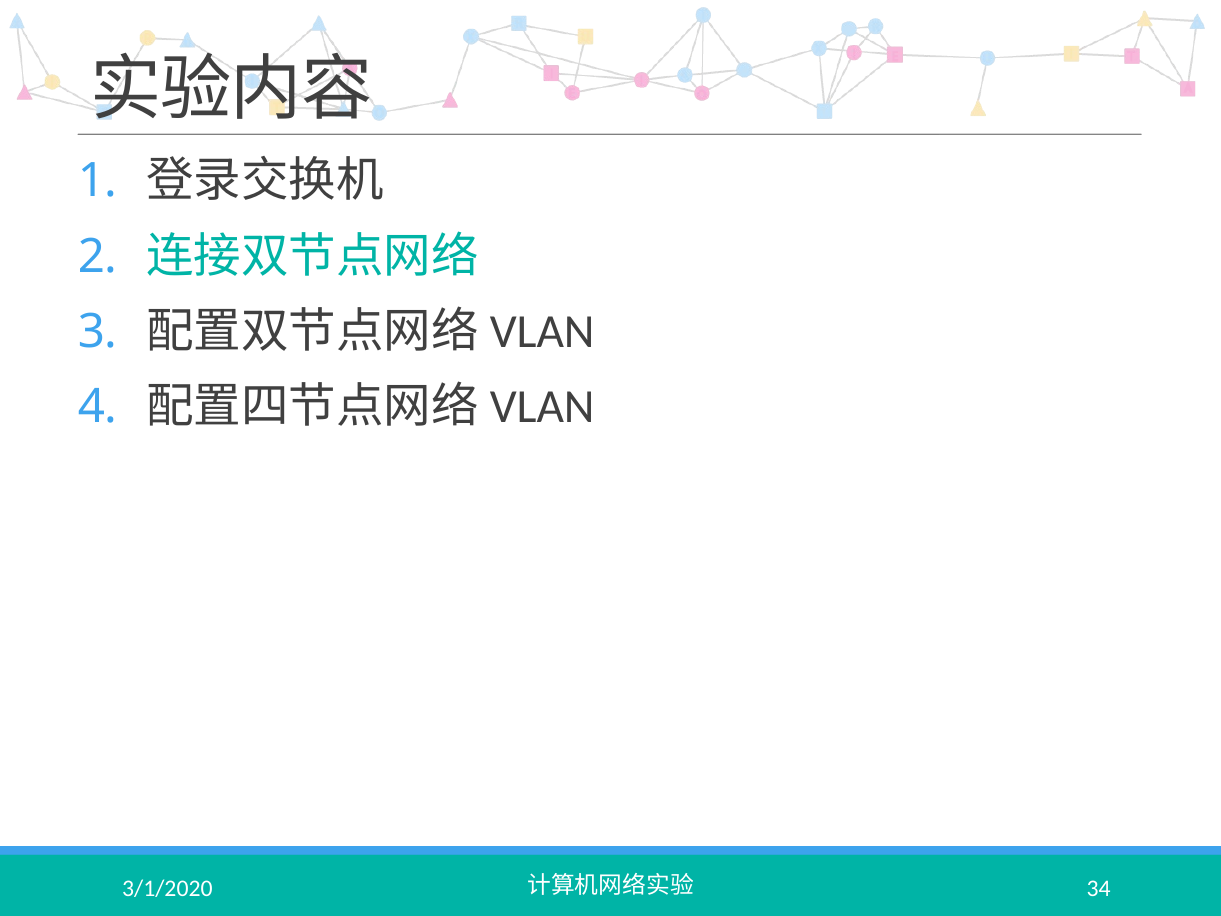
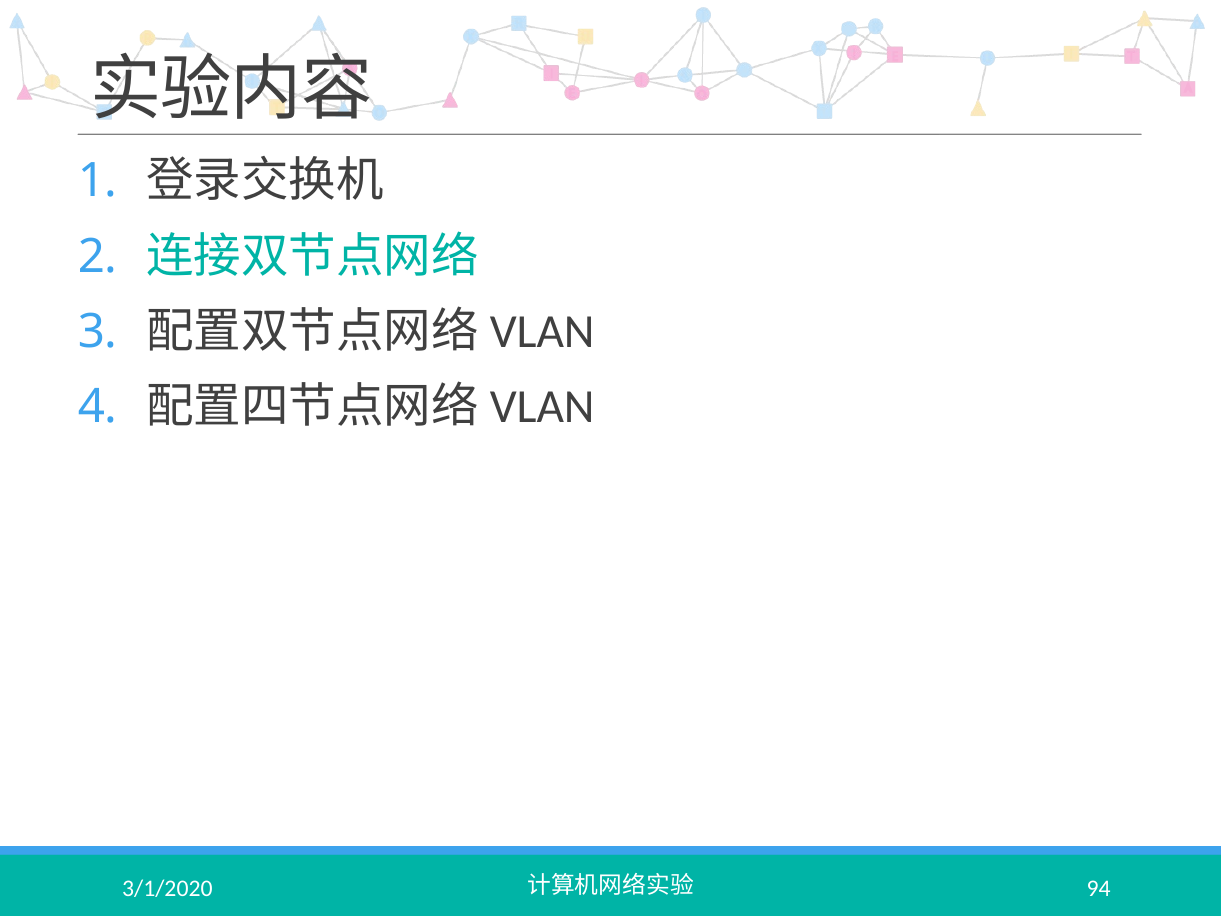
34: 34 -> 94
